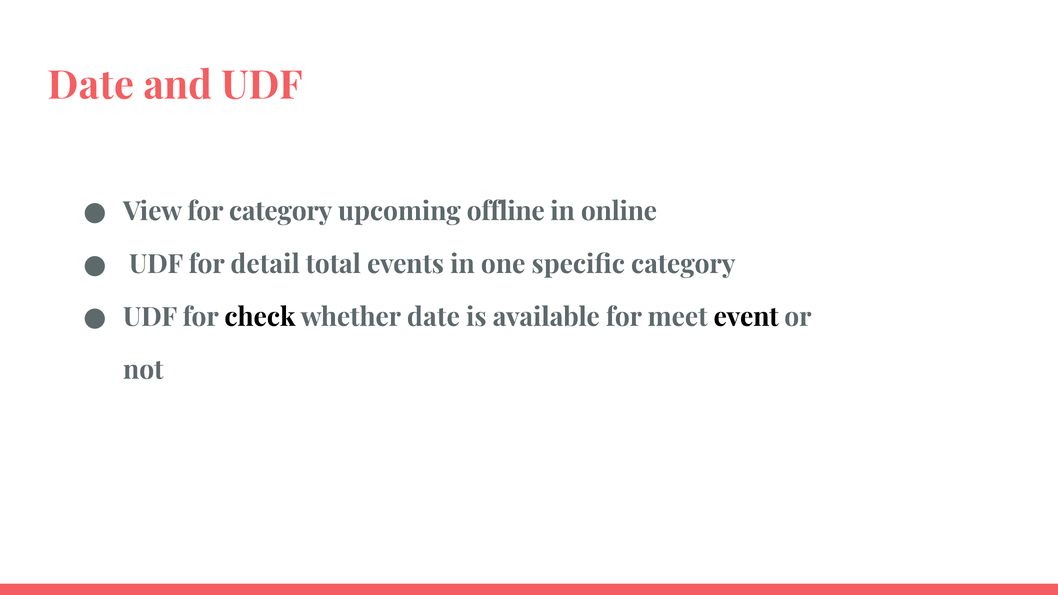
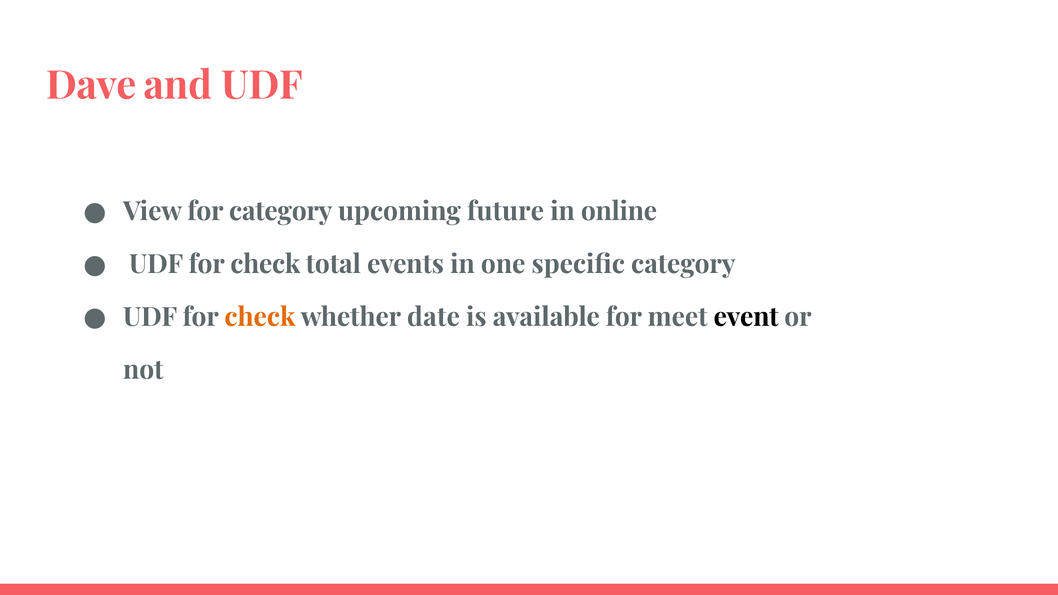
Date at (91, 86): Date -> Dave
offline: offline -> future
detail at (265, 264): detail -> check
check at (260, 317) colour: black -> orange
